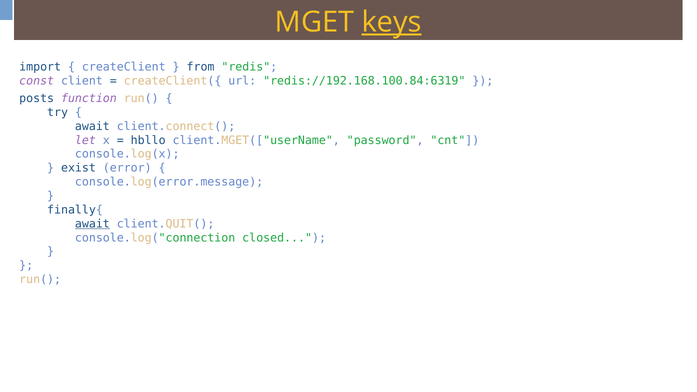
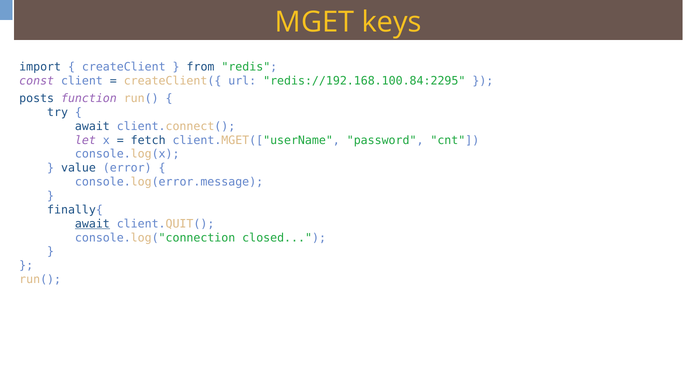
keys underline: present -> none
redis://192.168.100.84:6319: redis://192.168.100.84:6319 -> redis://192.168.100.84:2295
hbllo: hbllo -> fetch
exist: exist -> value
